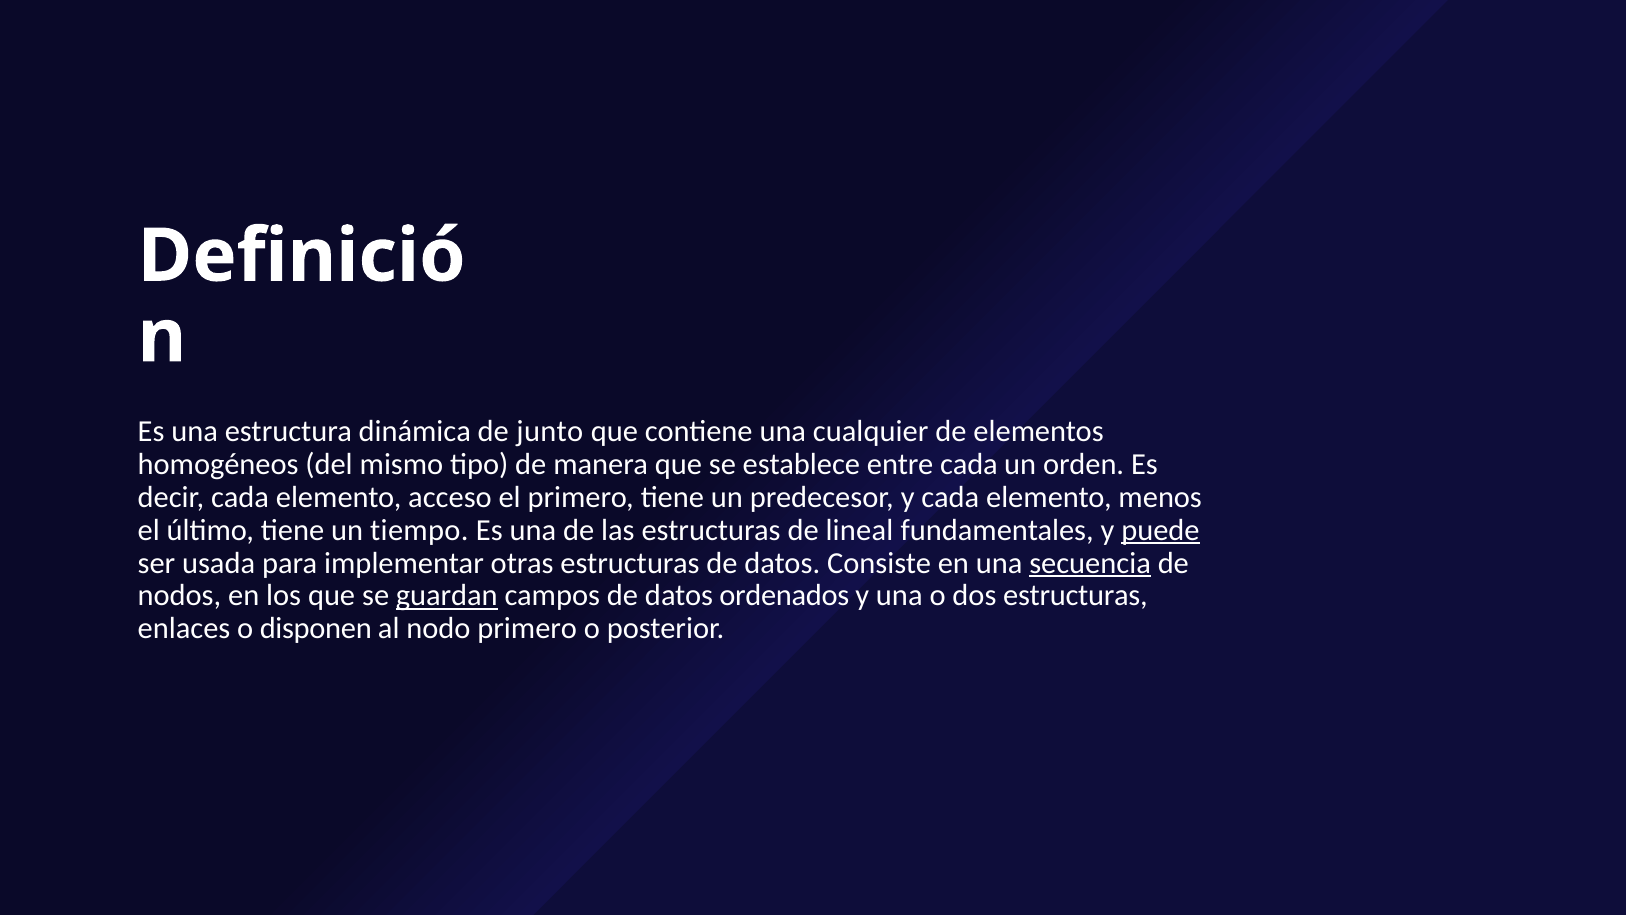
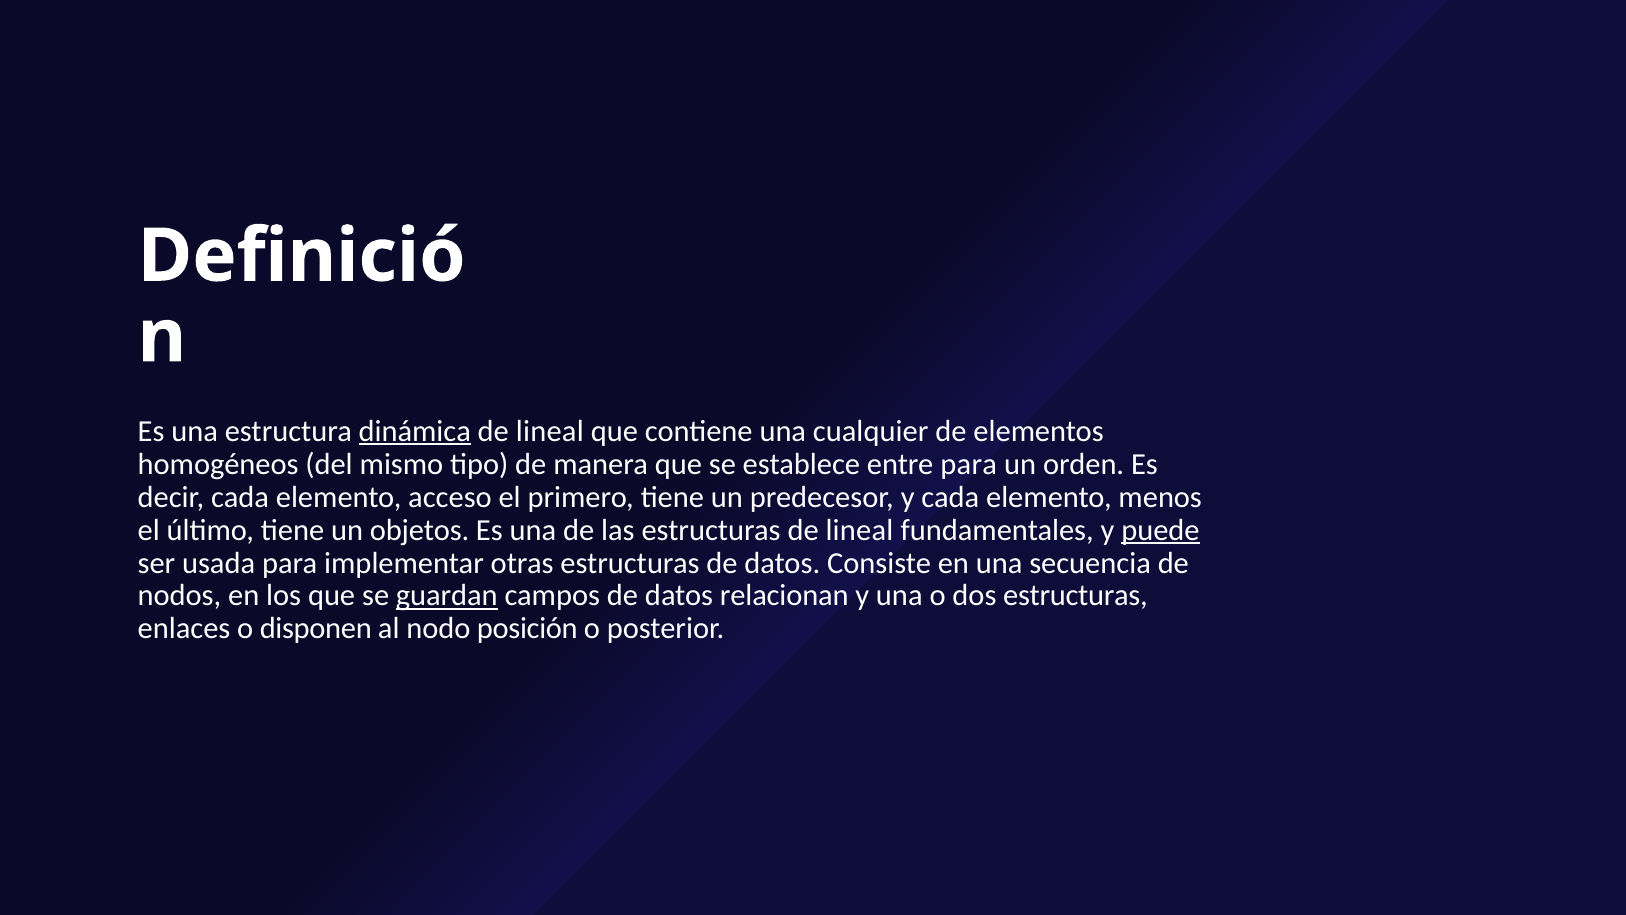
dinámica underline: none -> present
junto at (550, 431): junto -> lineal
entre cada: cada -> para
tiempo: tiempo -> objetos
secuencia underline: present -> none
ordenados: ordenados -> relacionan
nodo primero: primero -> posición
